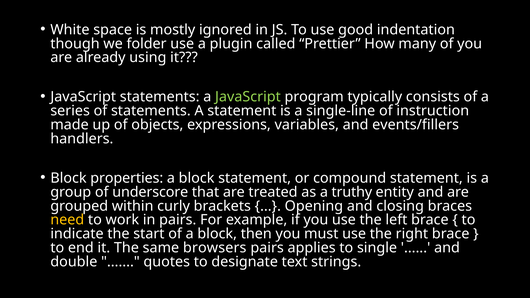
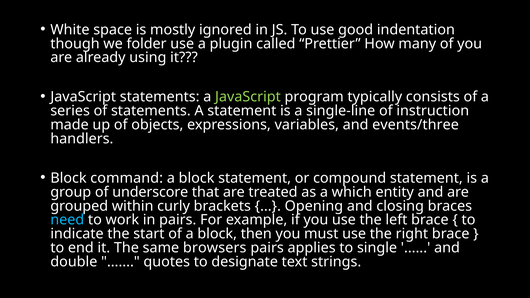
events/fillers: events/fillers -> events/three
properties: properties -> command
truthy: truthy -> which
need colour: yellow -> light blue
